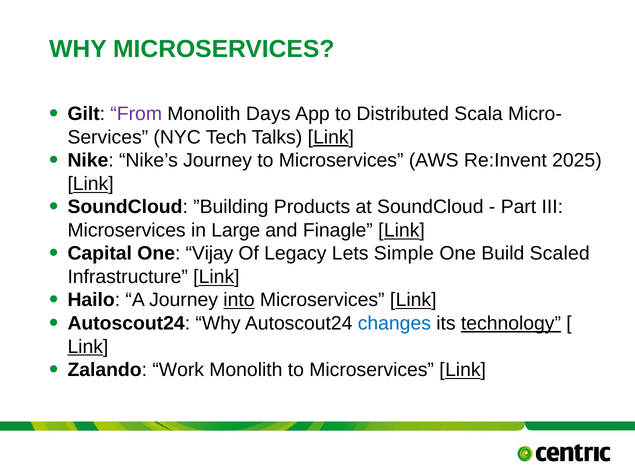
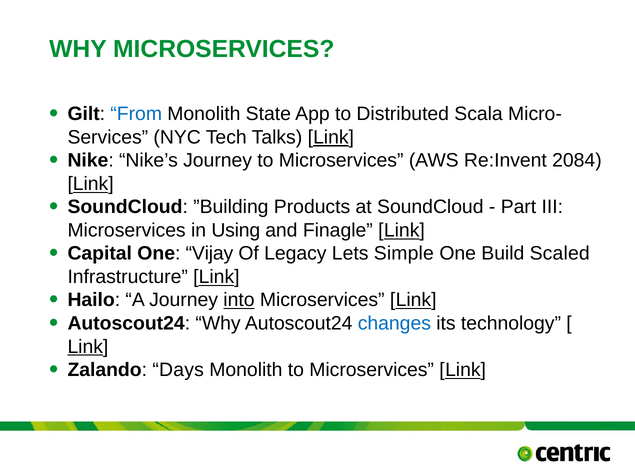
From colour: purple -> blue
Days: Days -> State
2025: 2025 -> 2084
Large: Large -> Using
technology underline: present -> none
Work: Work -> Days
